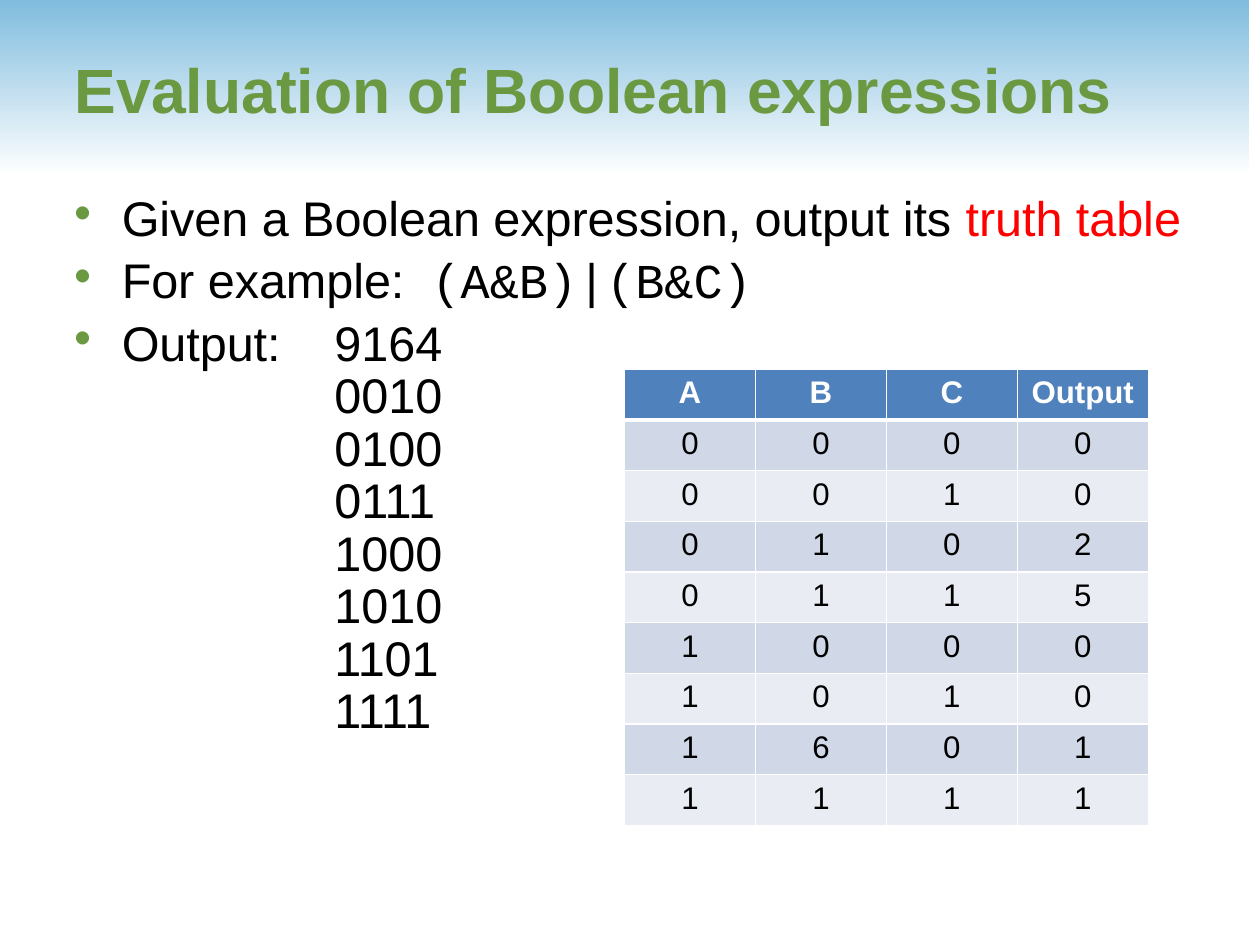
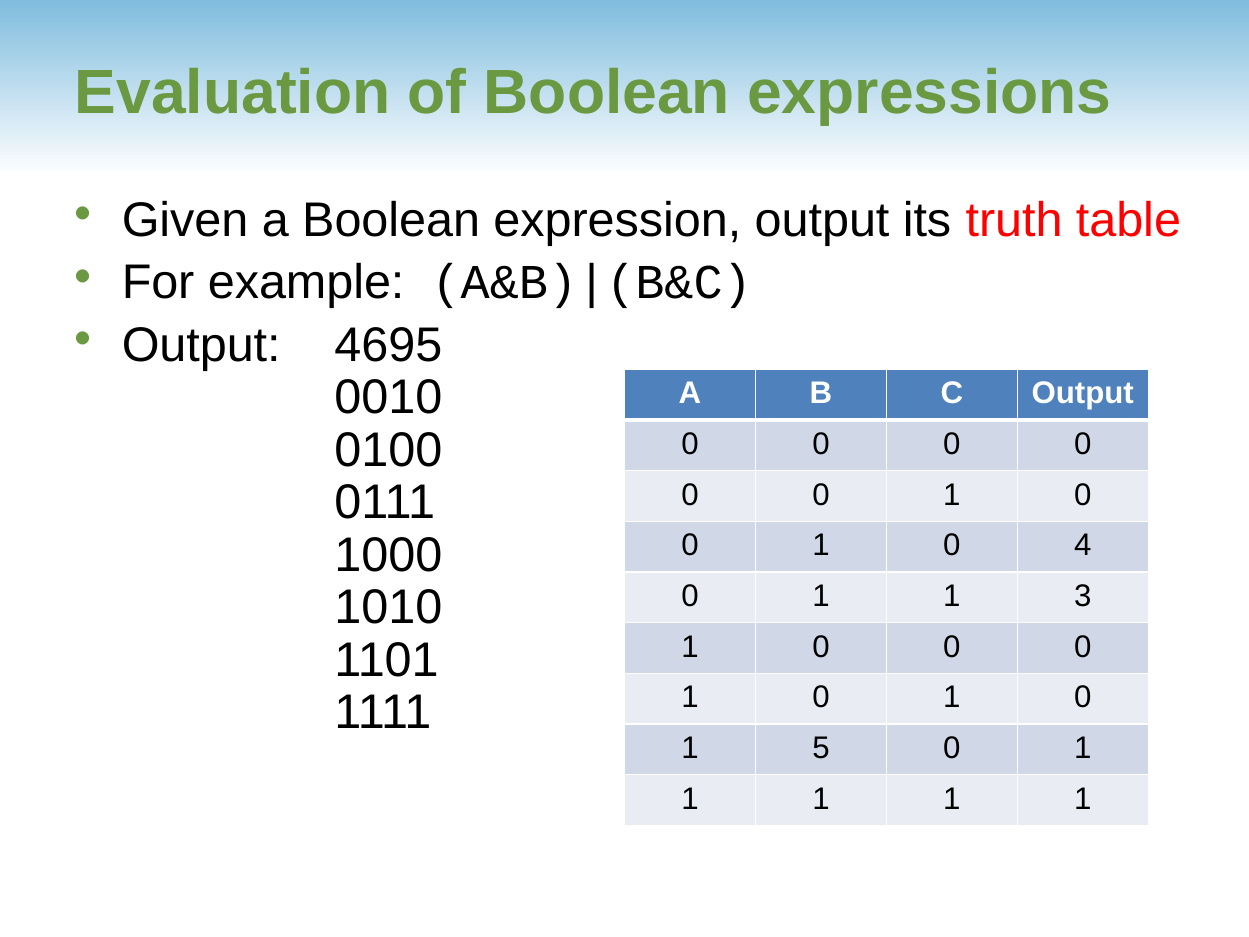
9164: 9164 -> 4695
2: 2 -> 4
5: 5 -> 3
6: 6 -> 5
